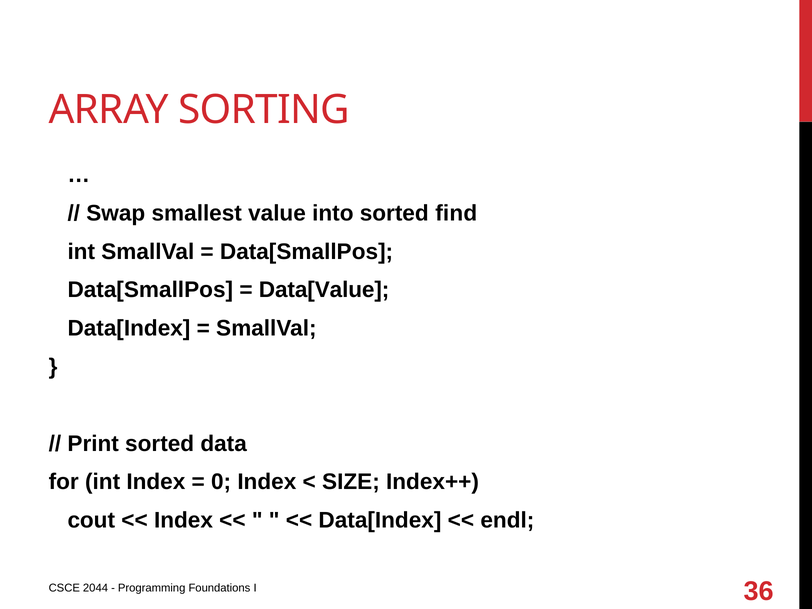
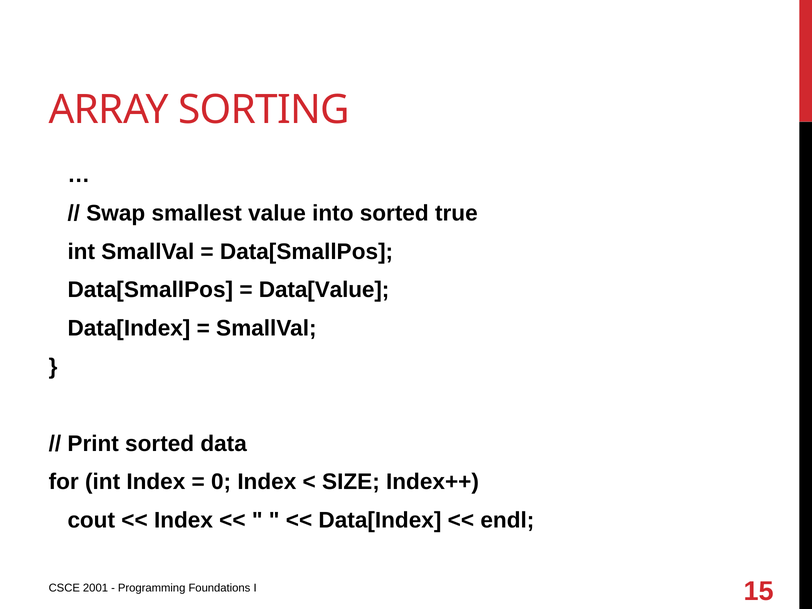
find: find -> true
2044: 2044 -> 2001
36: 36 -> 15
